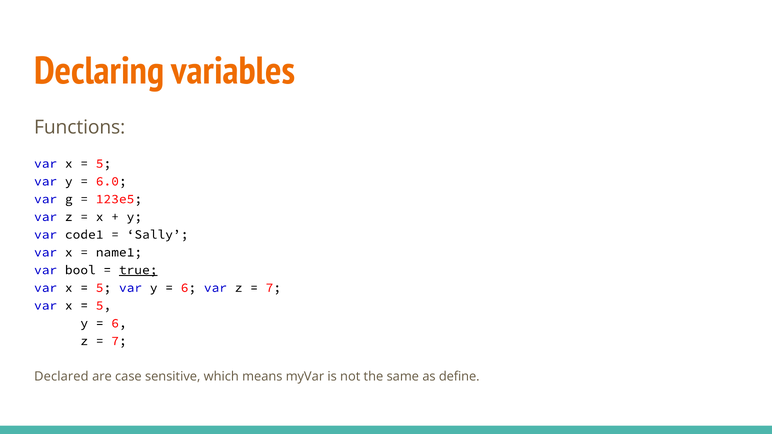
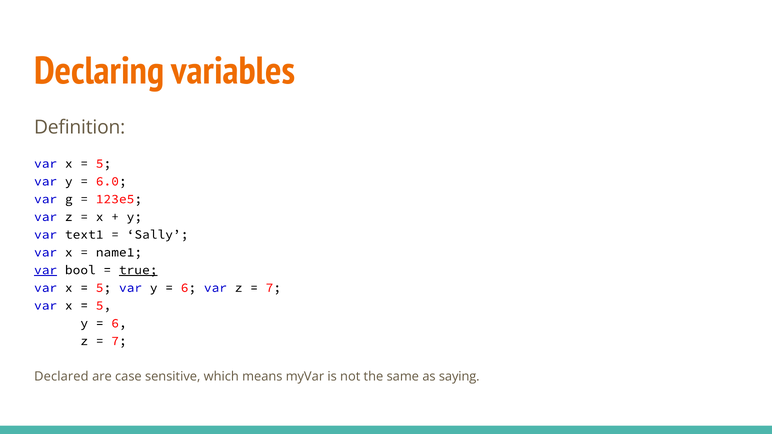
Functions: Functions -> Definition
code1: code1 -> text1
var at (46, 270) underline: none -> present
define: define -> saying
